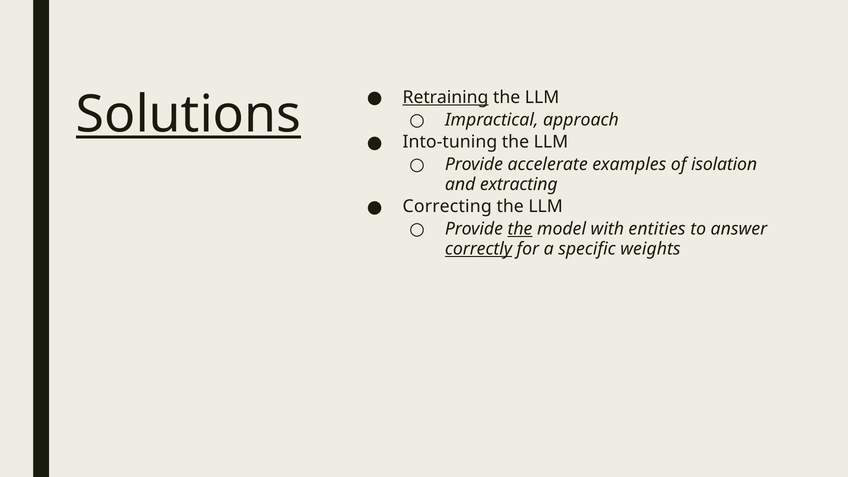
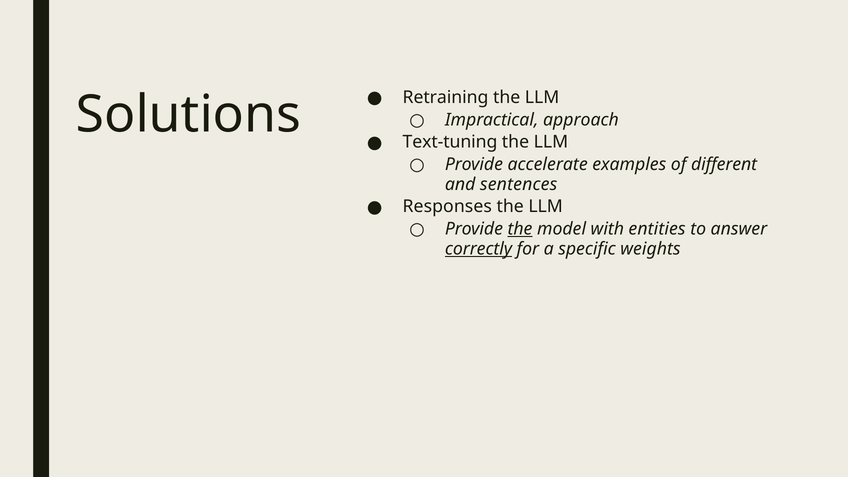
Retraining underline: present -> none
Solutions underline: present -> none
Into-tuning: Into-tuning -> Text-tuning
isolation: isolation -> different
extracting: extracting -> sentences
Correcting: Correcting -> Responses
